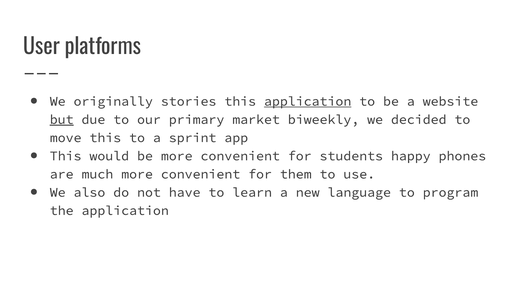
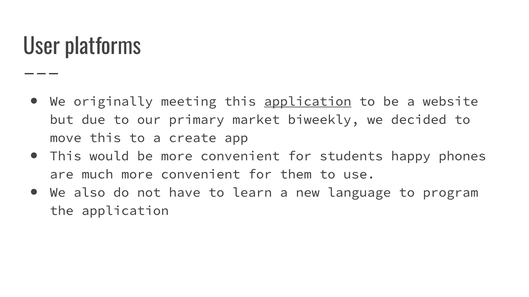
stories: stories -> meeting
but underline: present -> none
sprint: sprint -> create
